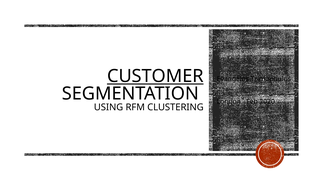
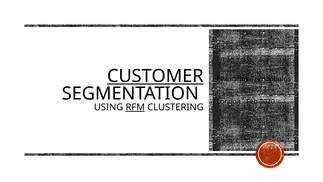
RFM underline: none -> present
